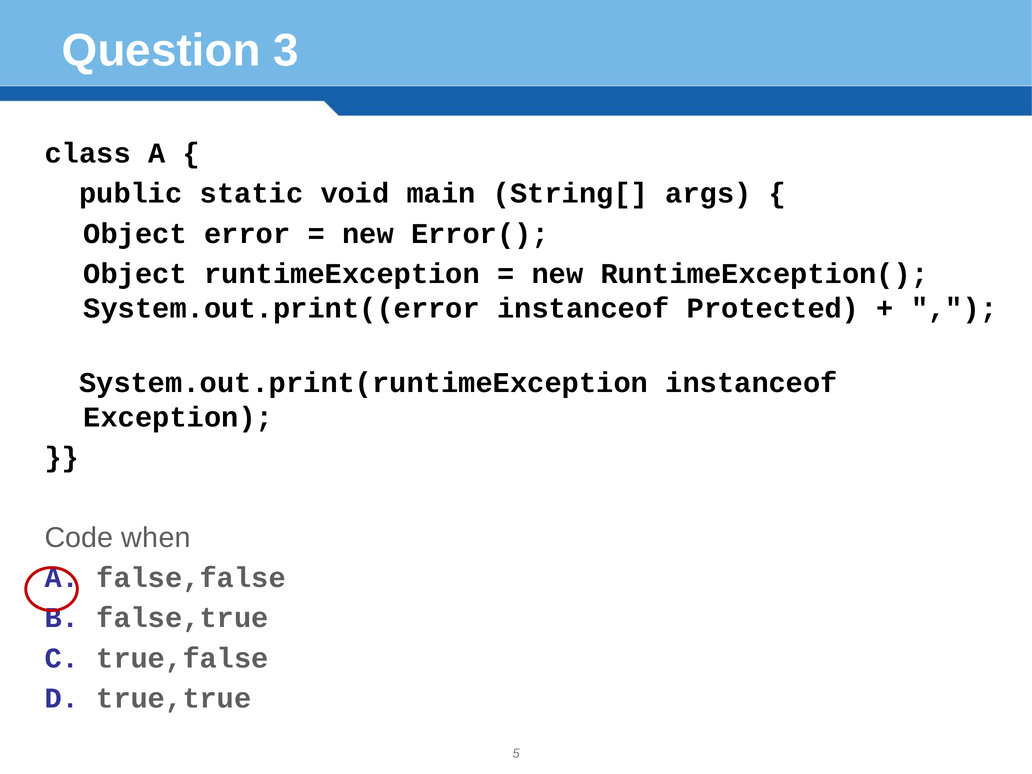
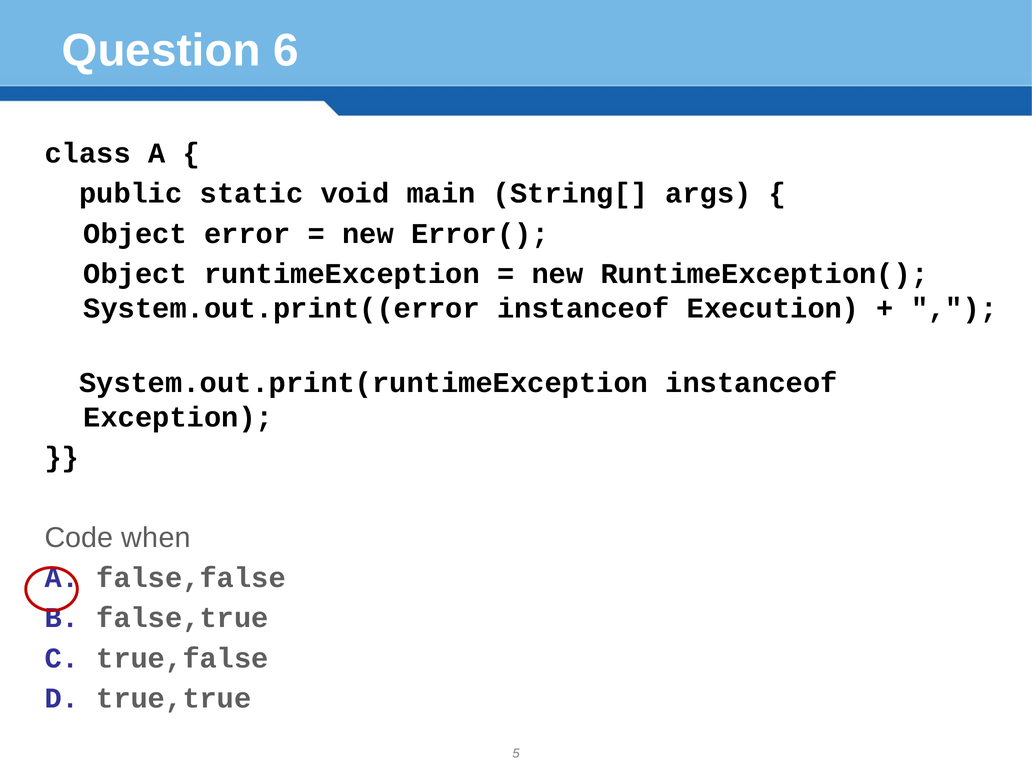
3: 3 -> 6
Protected: Protected -> Execution
